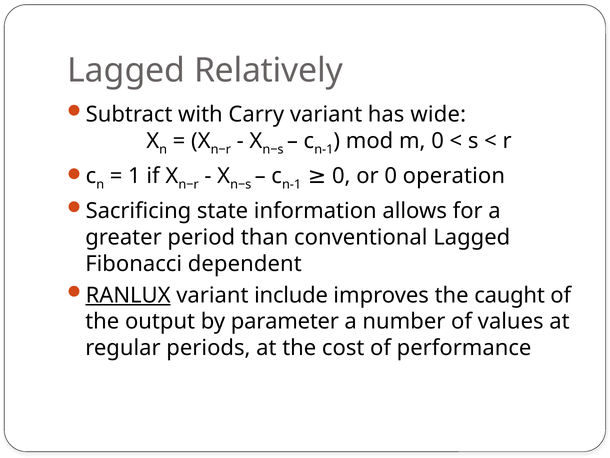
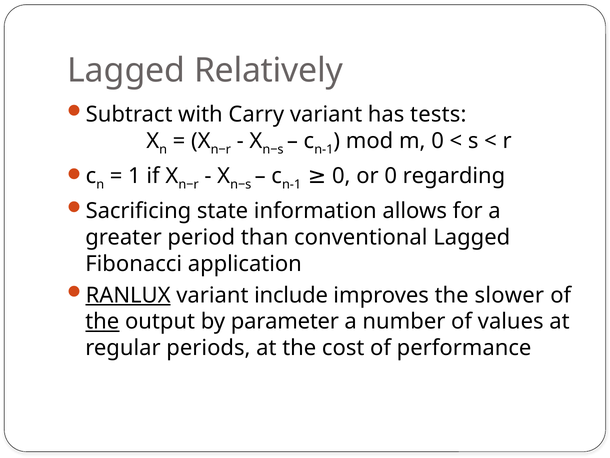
wide: wide -> tests
operation: operation -> regarding
dependent: dependent -> application
caught: caught -> slower
the at (102, 321) underline: none -> present
